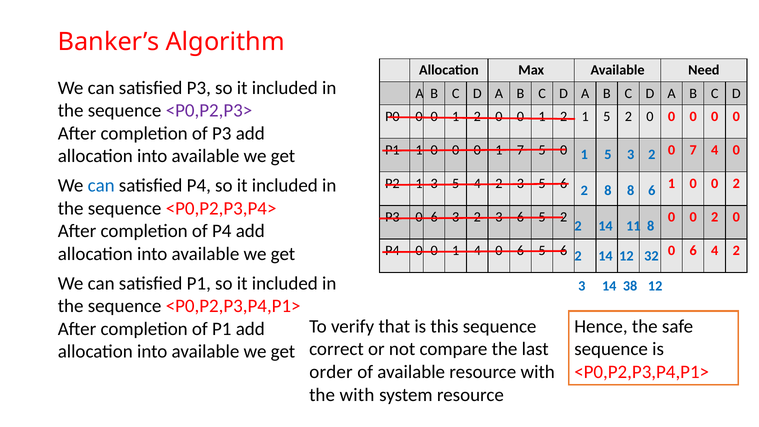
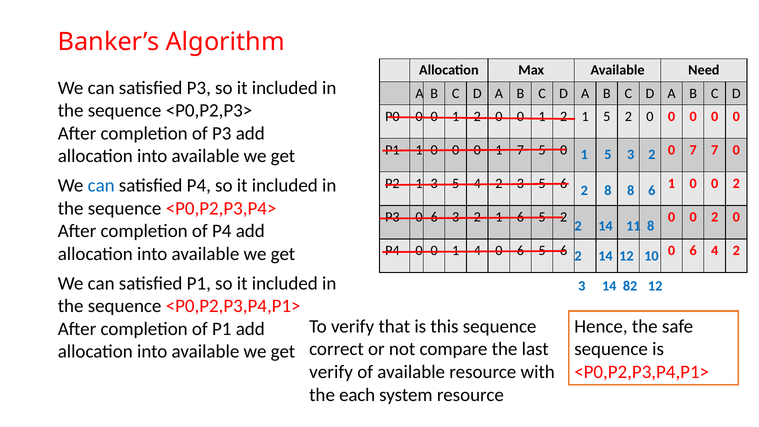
<P0,P2,P3> colour: purple -> black
7 4: 4 -> 7
3 2 3: 3 -> 1
32: 32 -> 10
38: 38 -> 82
order at (331, 372): order -> verify
the with: with -> each
